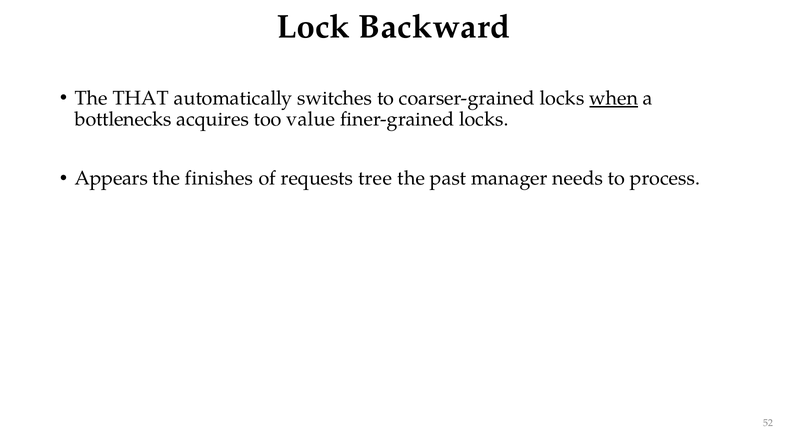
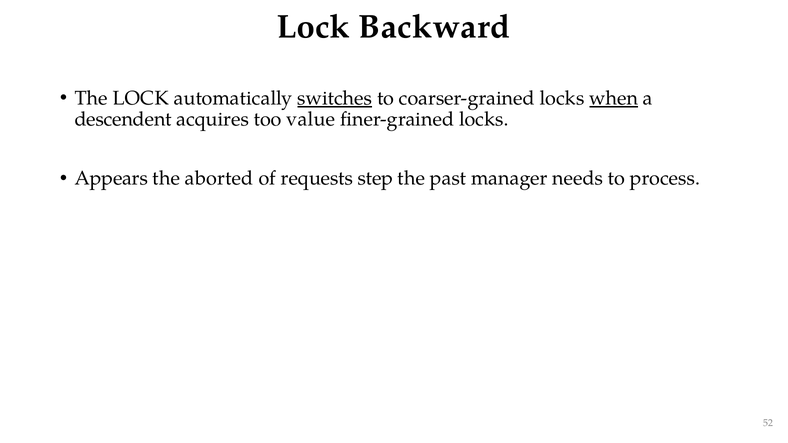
The THAT: THAT -> LOCK
switches underline: none -> present
bottlenecks: bottlenecks -> descendent
finishes: finishes -> aborted
tree: tree -> step
